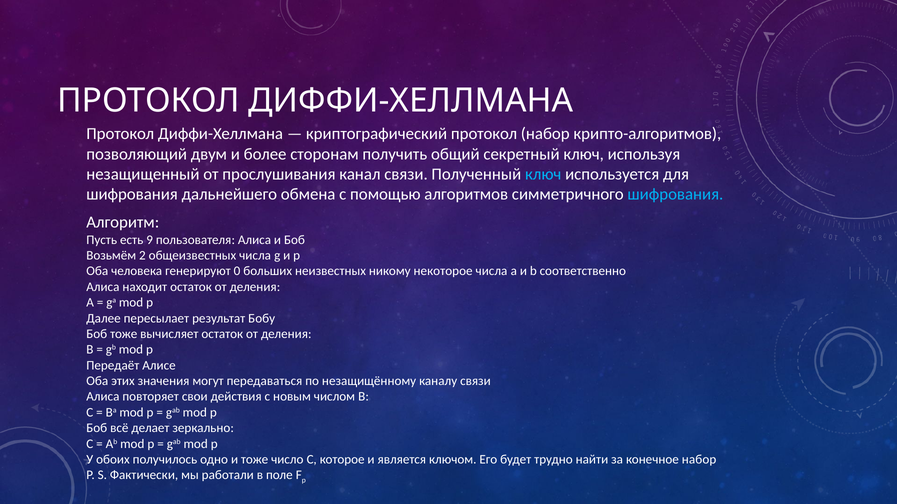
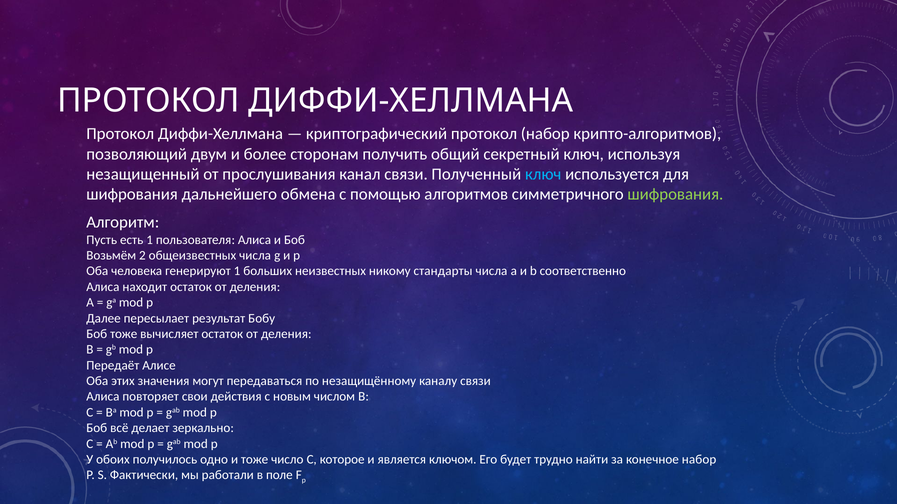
шифрования at (675, 195) colour: light blue -> light green
есть 9: 9 -> 1
генерируют 0: 0 -> 1
некоторое: некоторое -> стандарты
